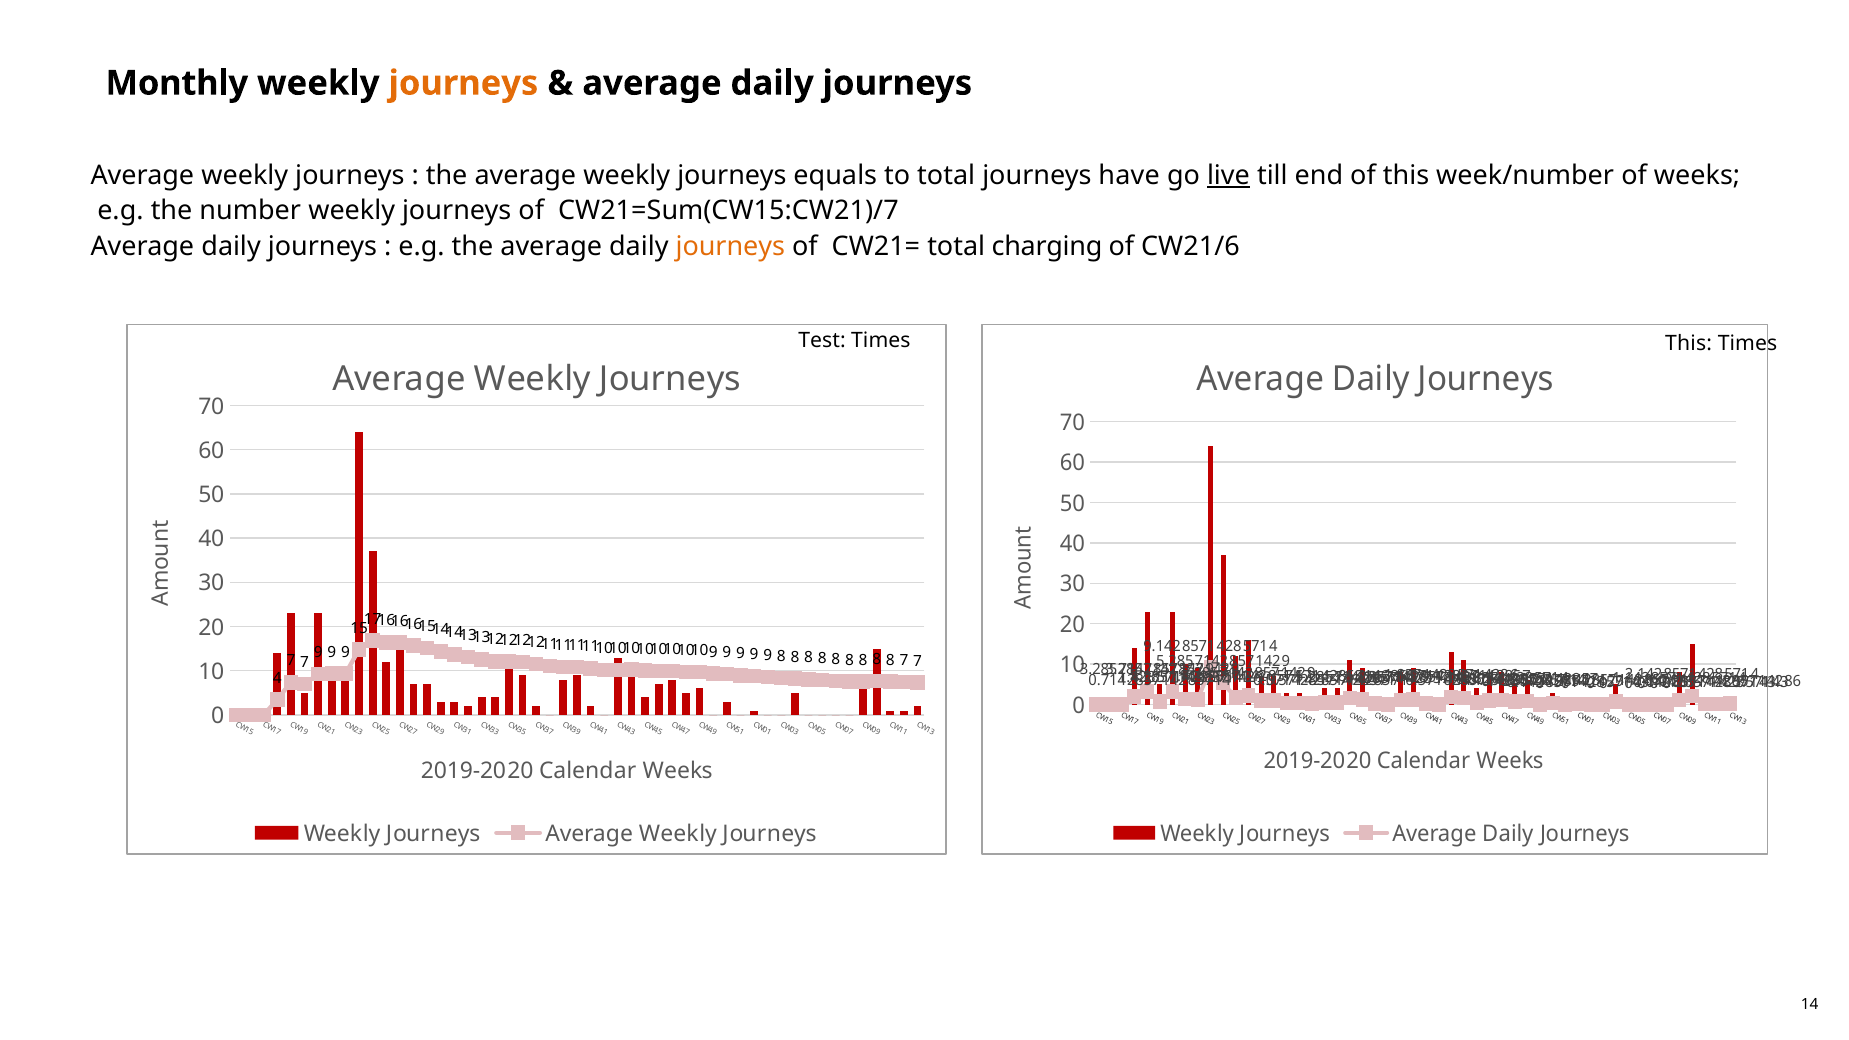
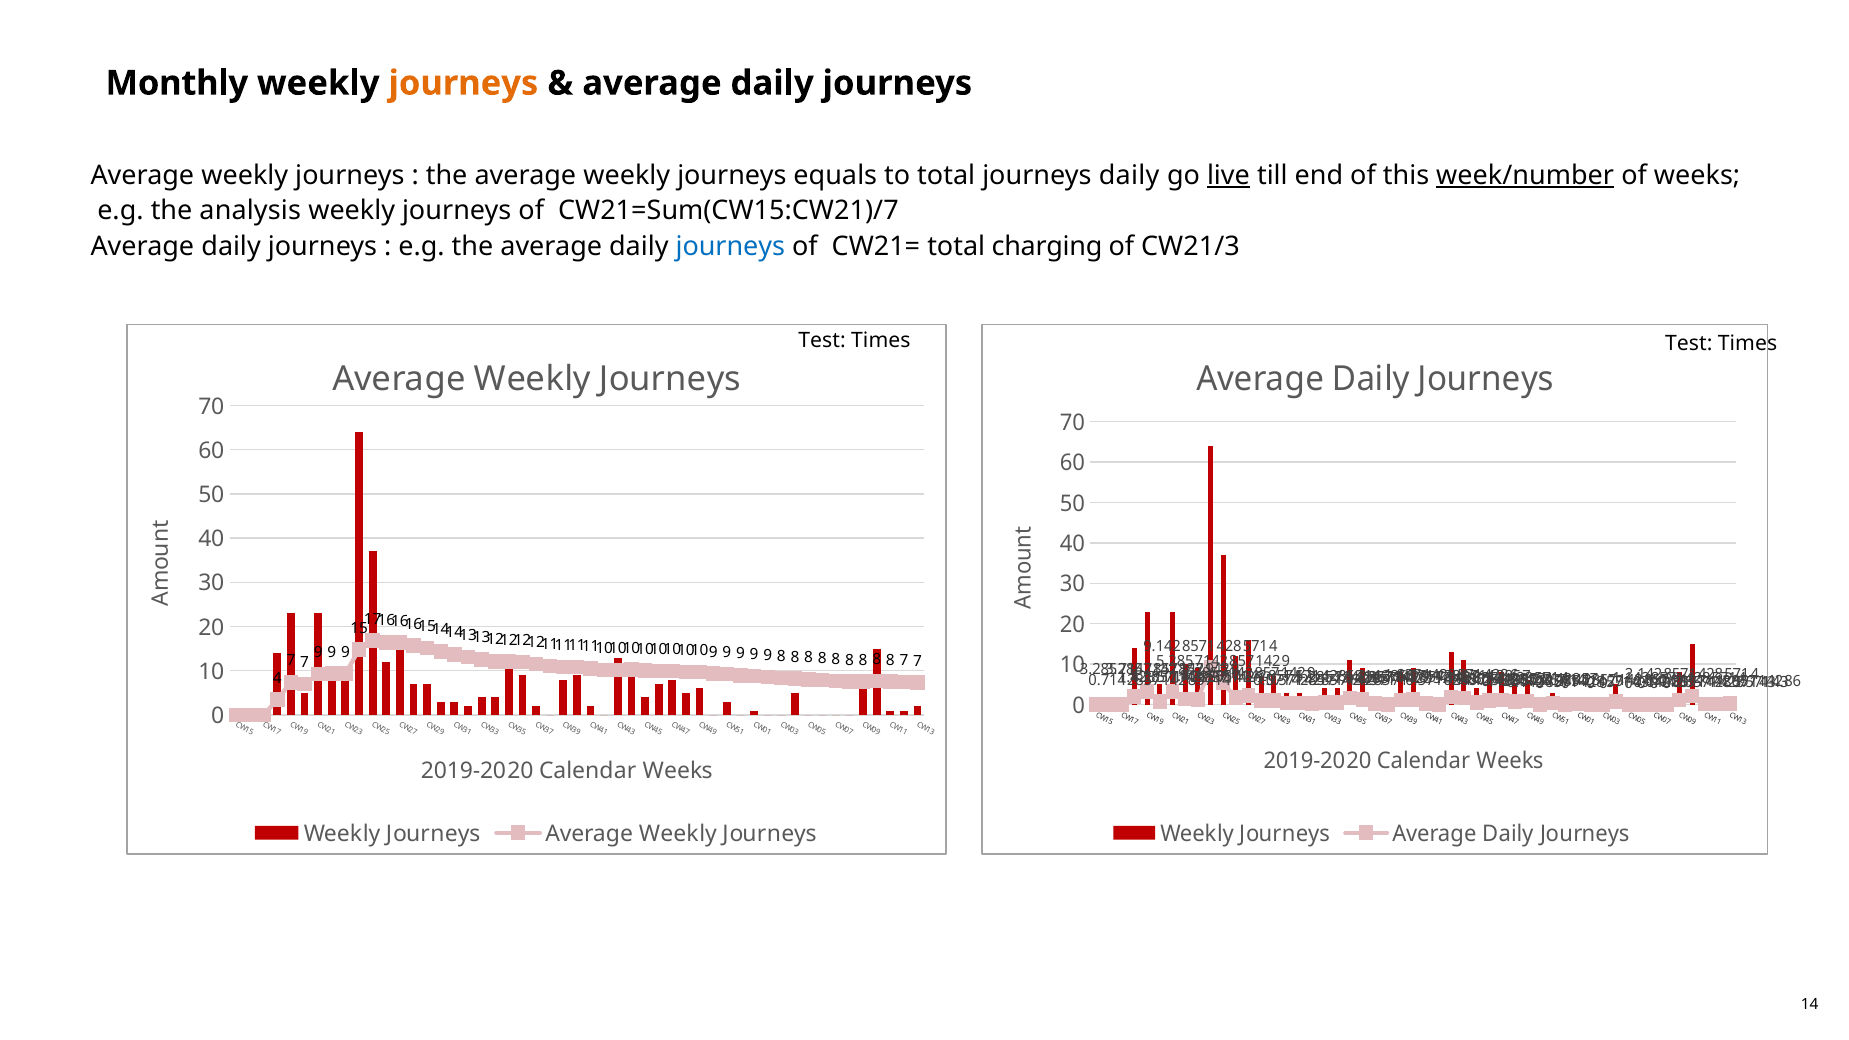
journeys have: have -> daily
week/number underline: none -> present
number: number -> analysis
journeys at (730, 246) colour: orange -> blue
CW21/6: CW21/6 -> CW21/3
Times This: This -> Test
